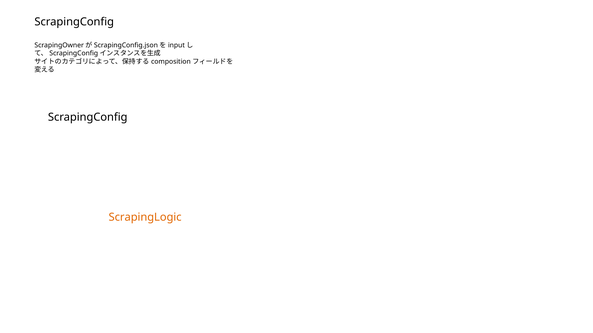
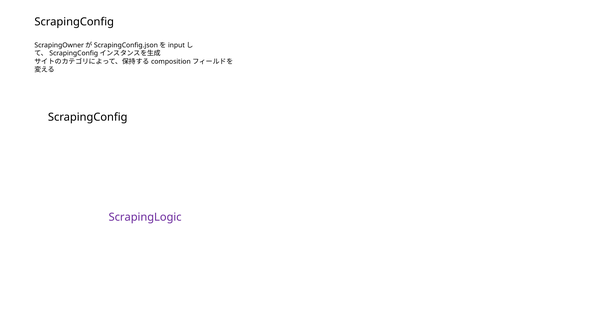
ScrapingLogic colour: orange -> purple
